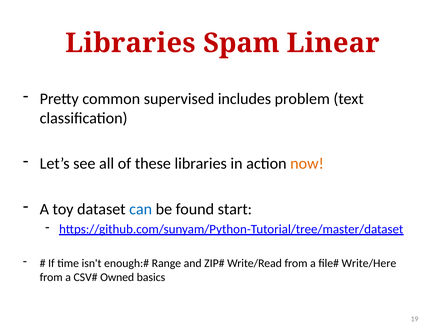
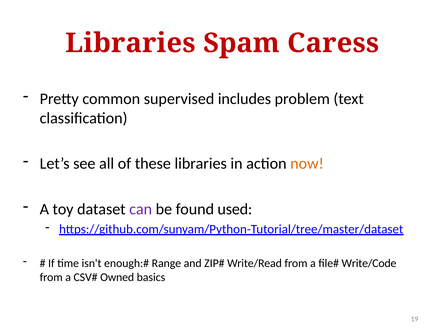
Linear: Linear -> Caress
can colour: blue -> purple
start: start -> used
Write/Here: Write/Here -> Write/Code
